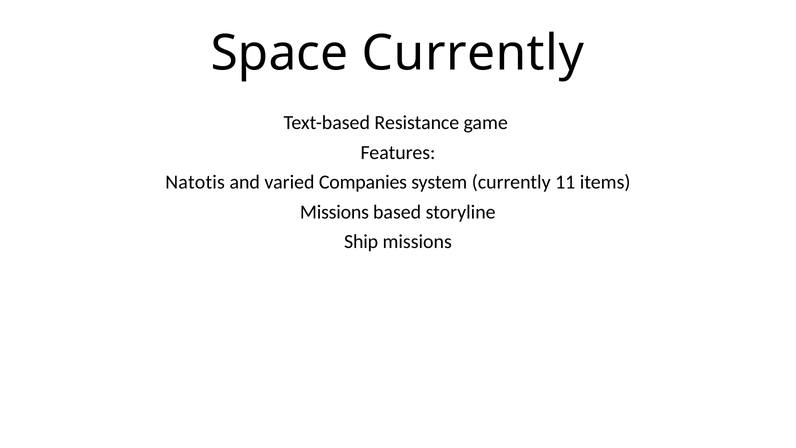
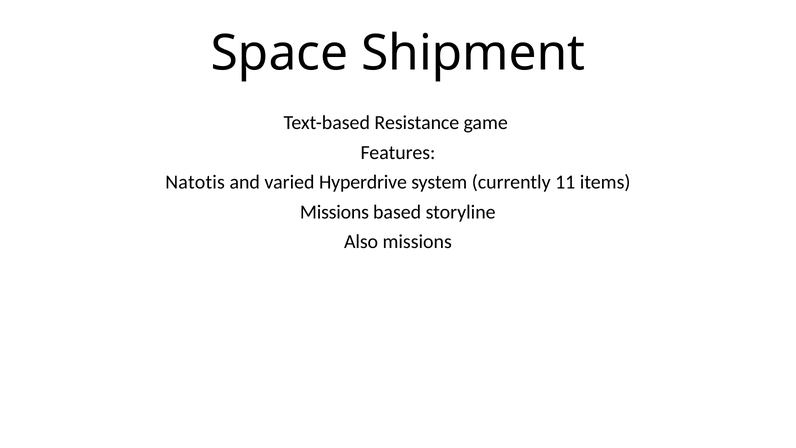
Space Currently: Currently -> Shipment
Companies: Companies -> Hyperdrive
Ship: Ship -> Also
